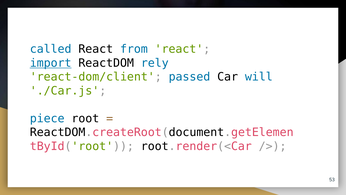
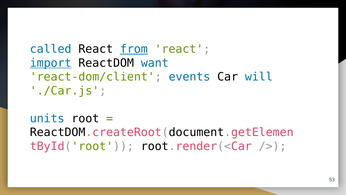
from underline: none -> present
rely: rely -> want
passed: passed -> events
piece: piece -> units
